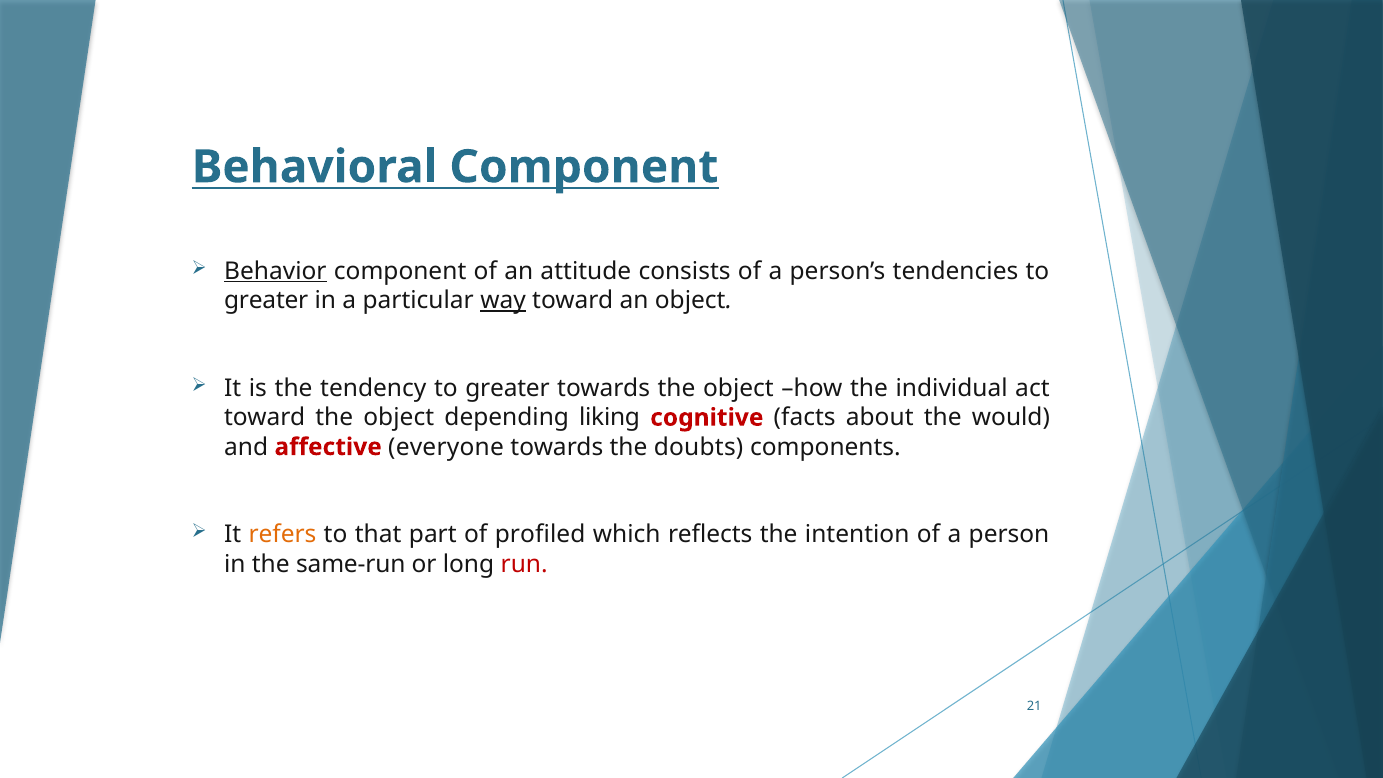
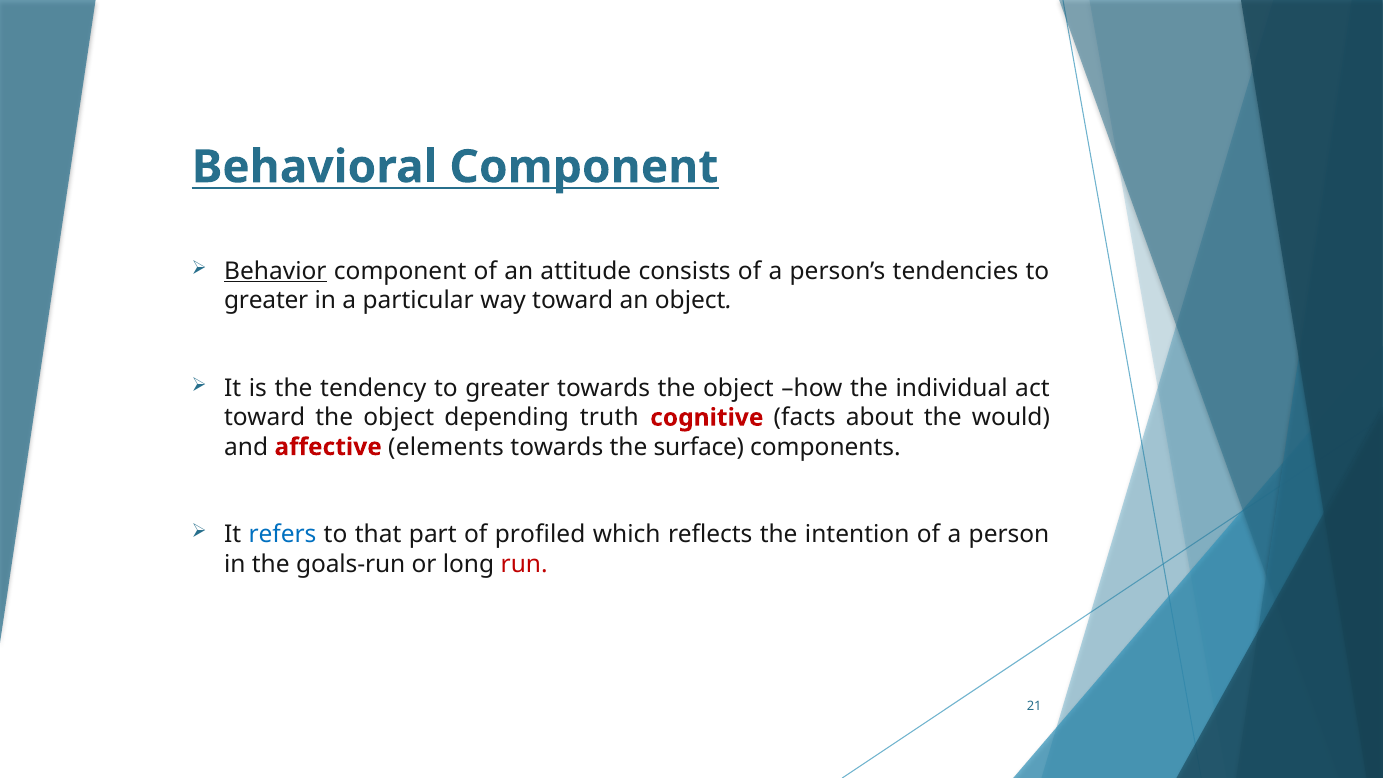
way underline: present -> none
liking: liking -> truth
everyone: everyone -> elements
doubts: doubts -> surface
refers colour: orange -> blue
same-run: same-run -> goals-run
